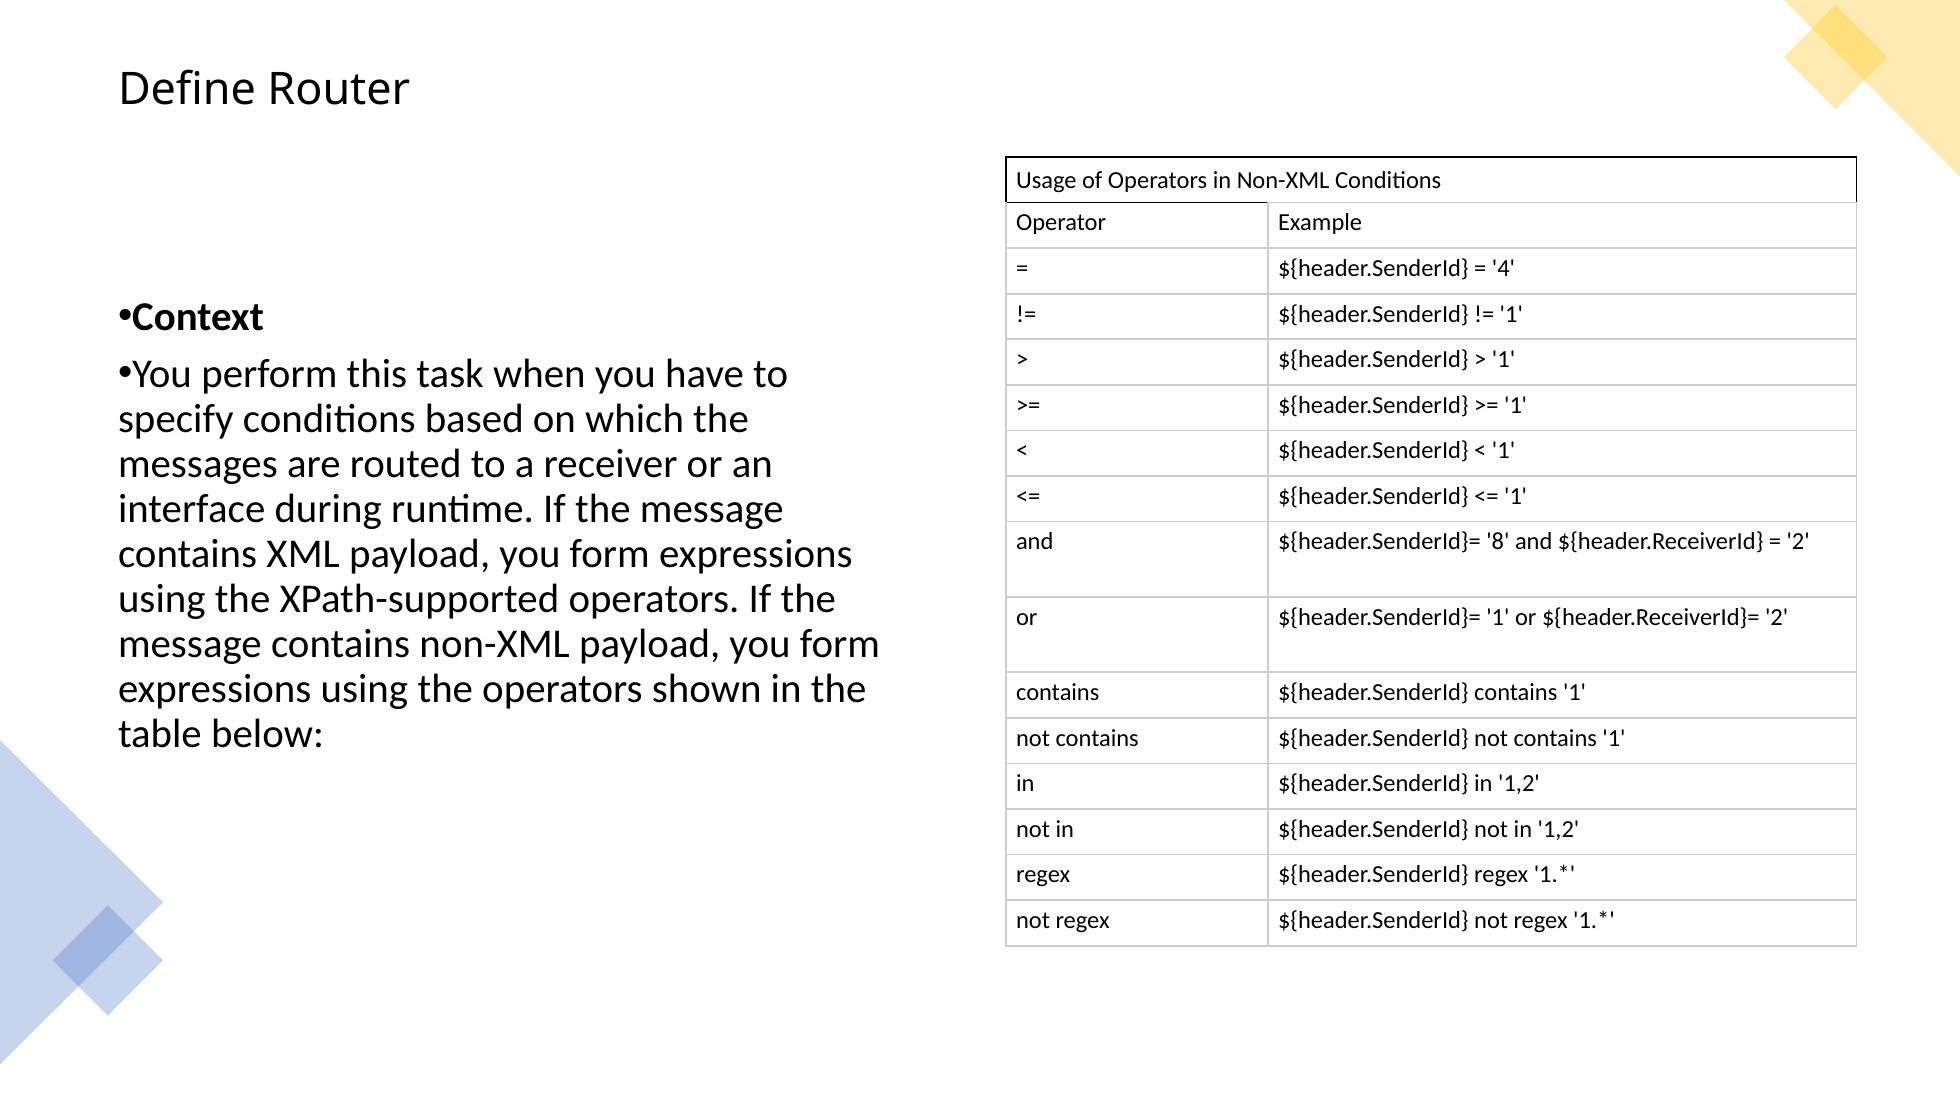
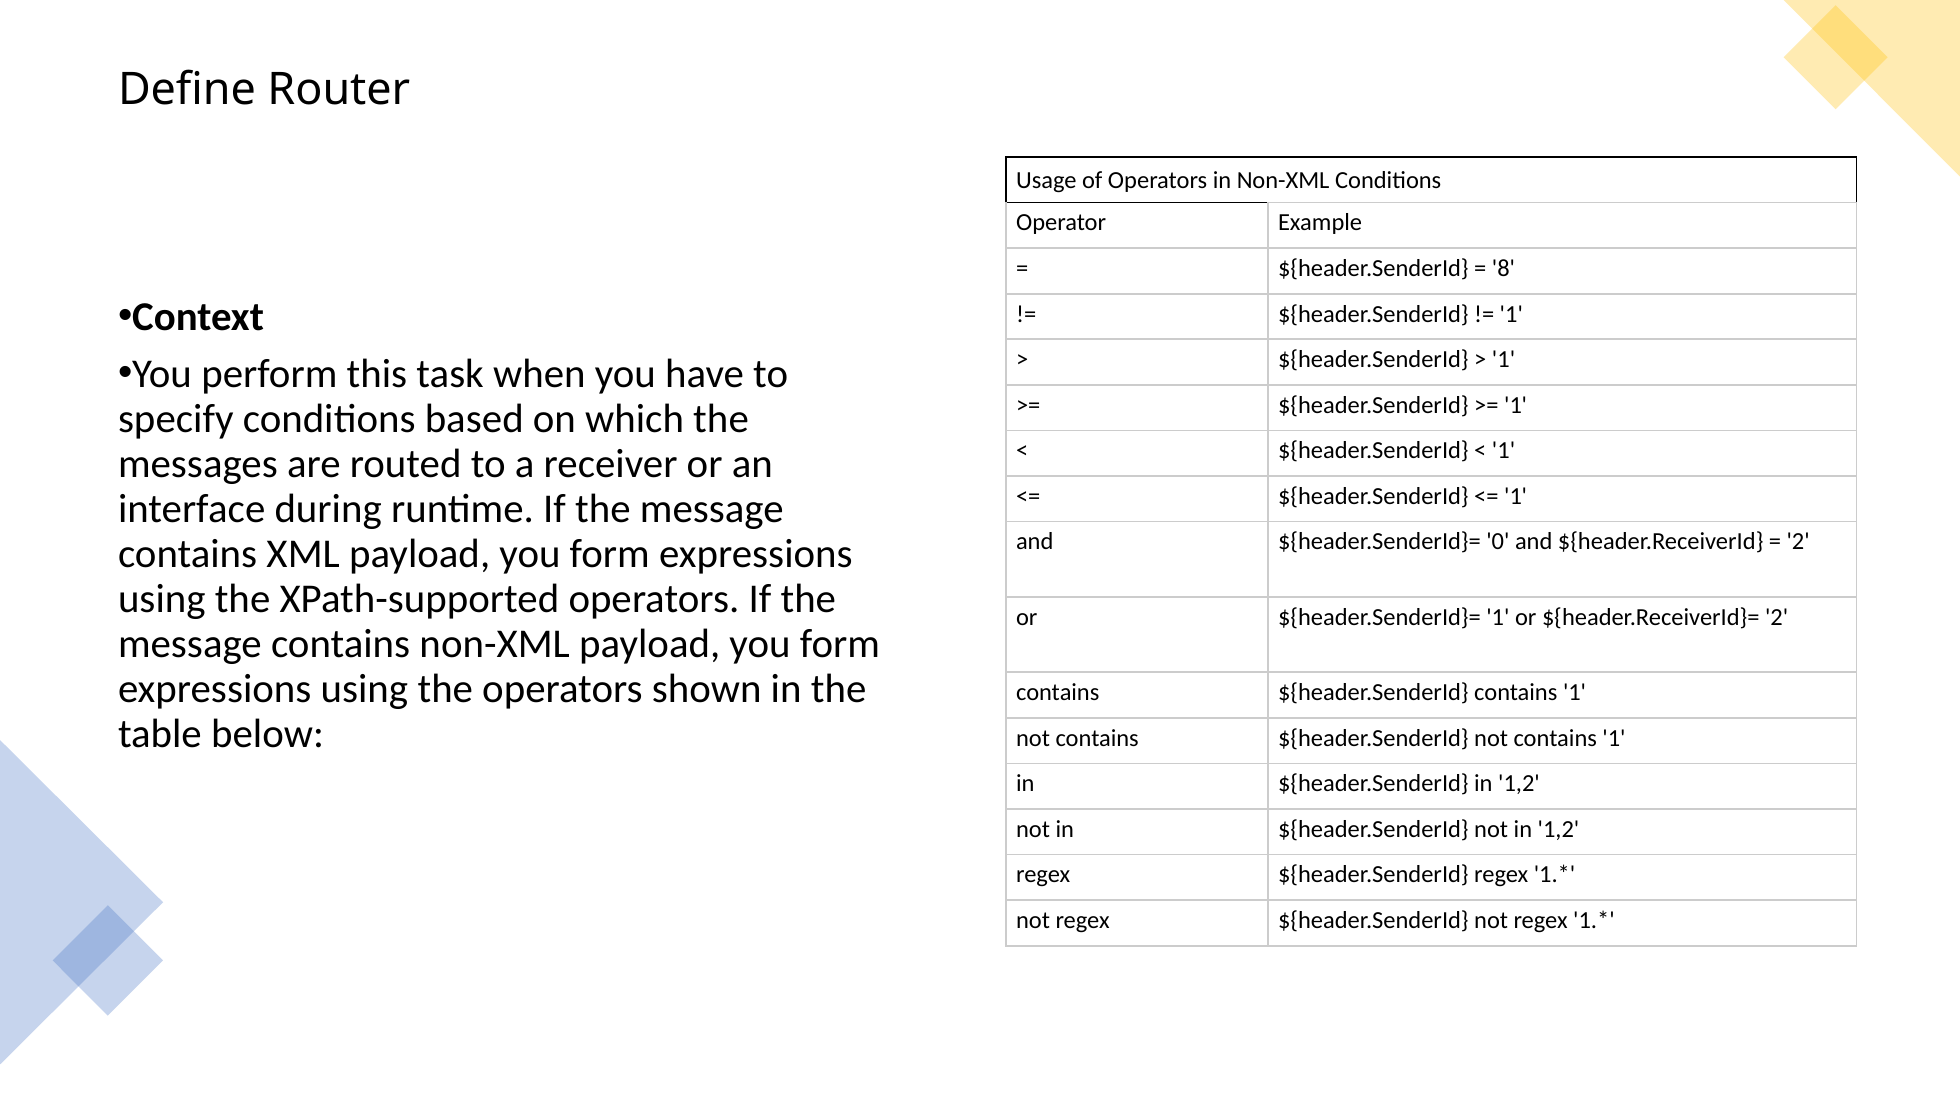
4: 4 -> 8
8: 8 -> 0
